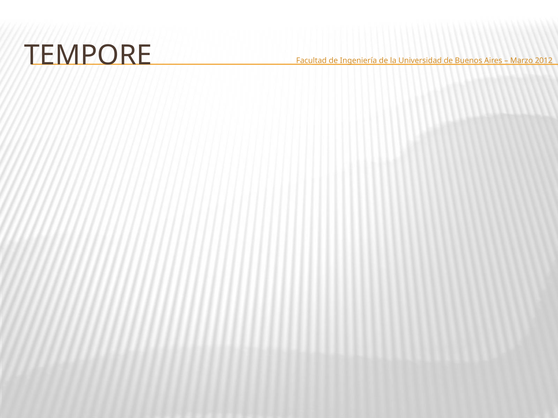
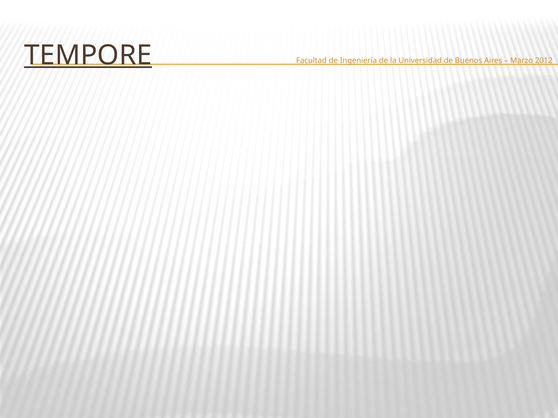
TEMPORE underline: none -> present
